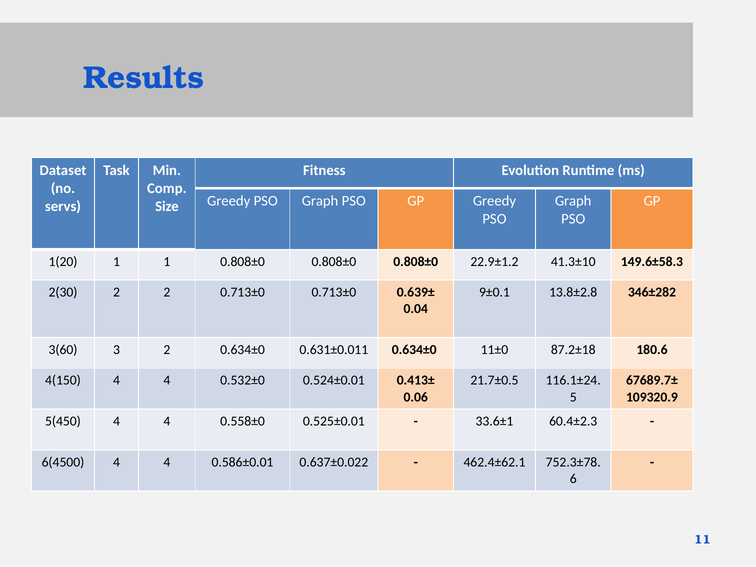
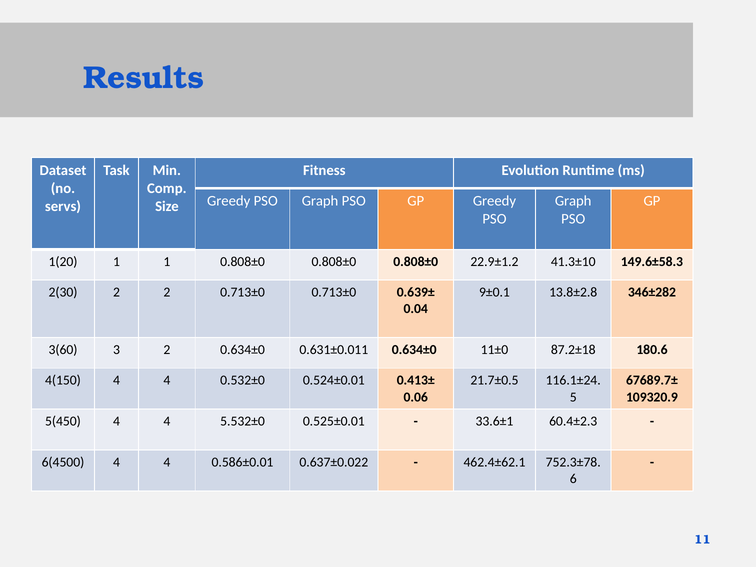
0.558±0: 0.558±0 -> 5.532±0
